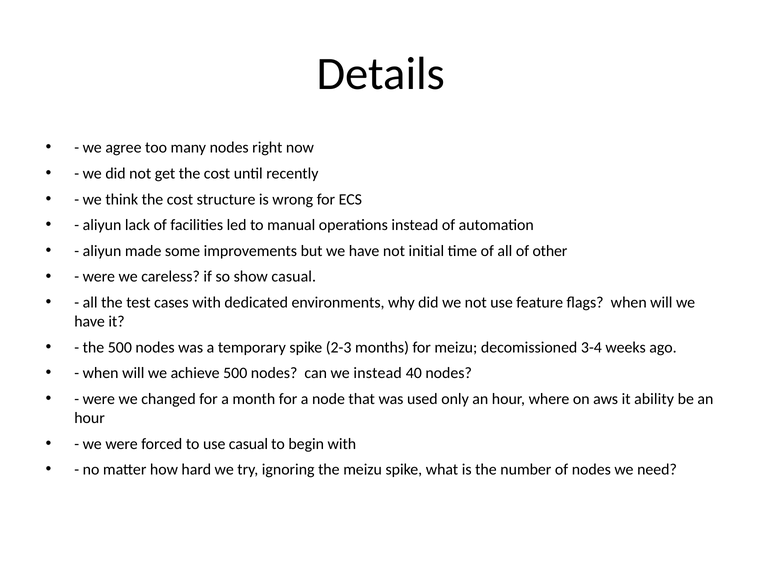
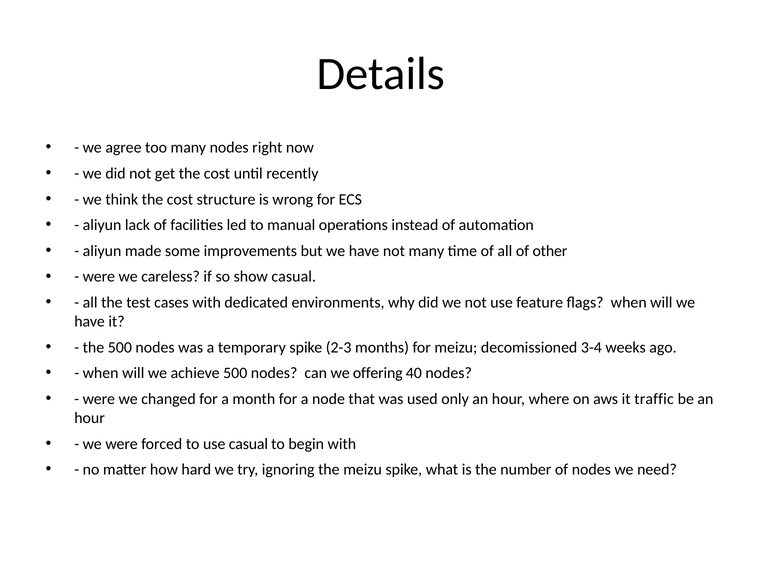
not initial: initial -> many
we instead: instead -> offering
ability: ability -> traffic
